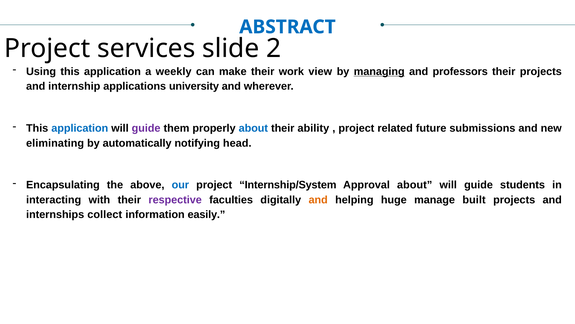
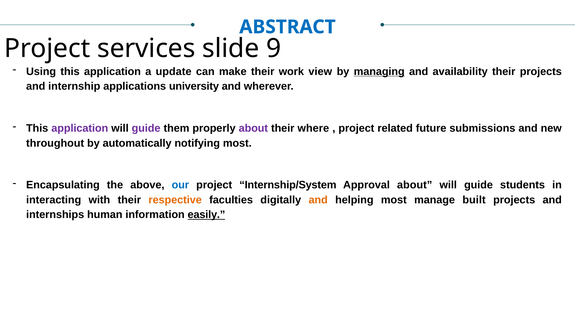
2: 2 -> 9
weekly: weekly -> update
professors: professors -> availability
application at (80, 128) colour: blue -> purple
about at (253, 128) colour: blue -> purple
ability: ability -> where
eliminating: eliminating -> throughout
notifying head: head -> most
respective colour: purple -> orange
helping huge: huge -> most
collect: collect -> human
easily underline: none -> present
